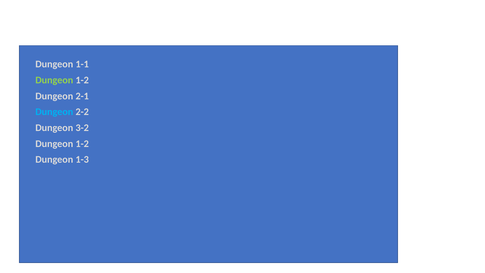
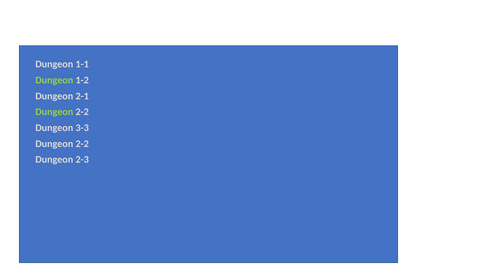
Dungeon at (54, 112) colour: light blue -> light green
3-2: 3-2 -> 3-3
1-2 at (82, 144): 1-2 -> 2-2
1-3: 1-3 -> 2-3
